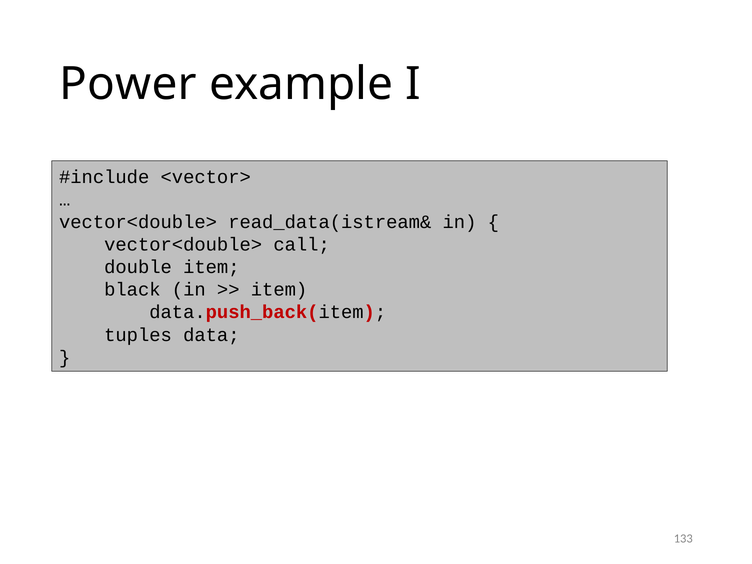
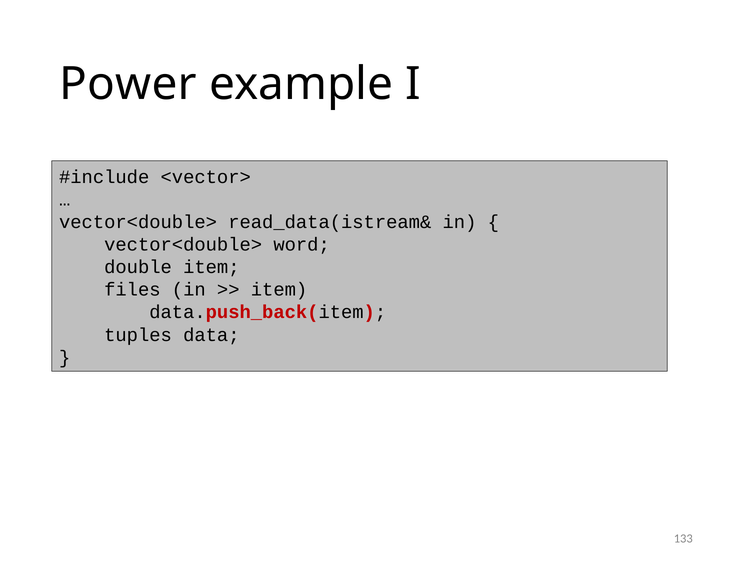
call: call -> word
black: black -> files
